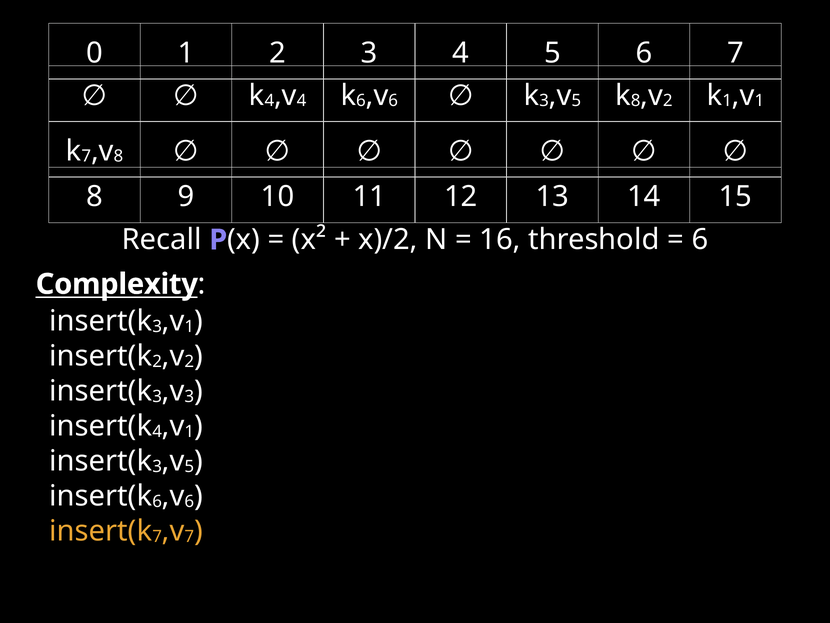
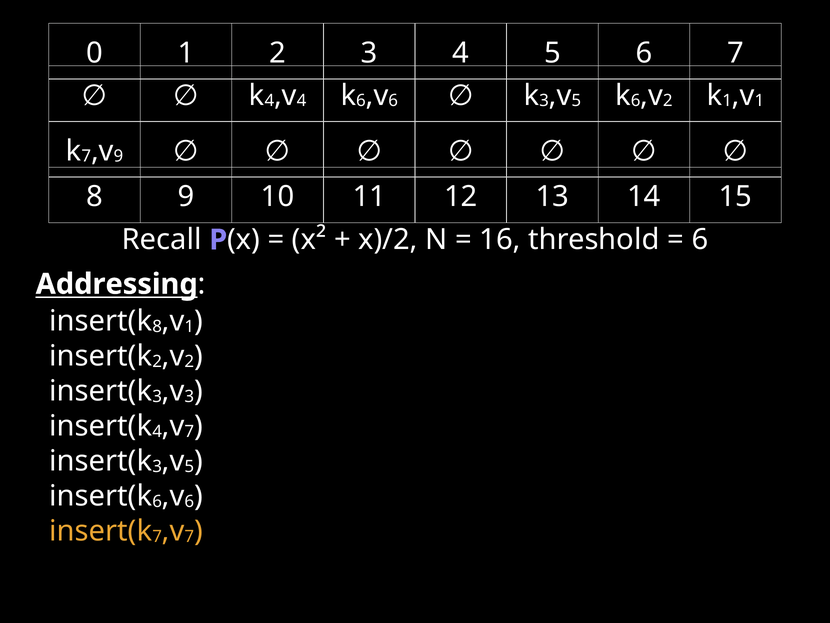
8 at (636, 101): 8 -> 6
8 at (118, 156): 8 -> 9
Complexity: Complexity -> Addressing
3 at (157, 326): 3 -> 8
1 at (189, 431): 1 -> 7
